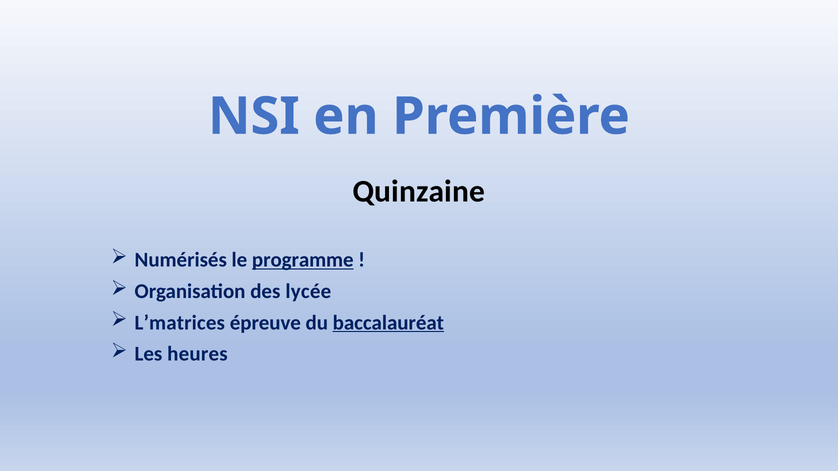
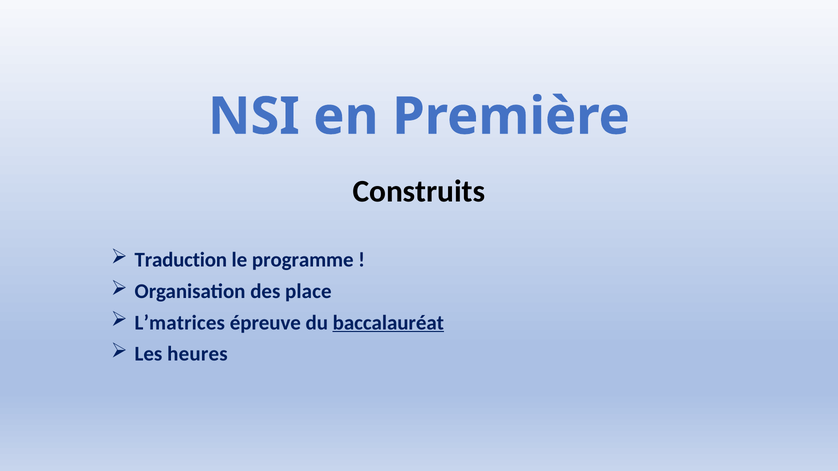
Quinzaine: Quinzaine -> Construits
Numérisés: Numérisés -> Traduction
programme underline: present -> none
lycée: lycée -> place
